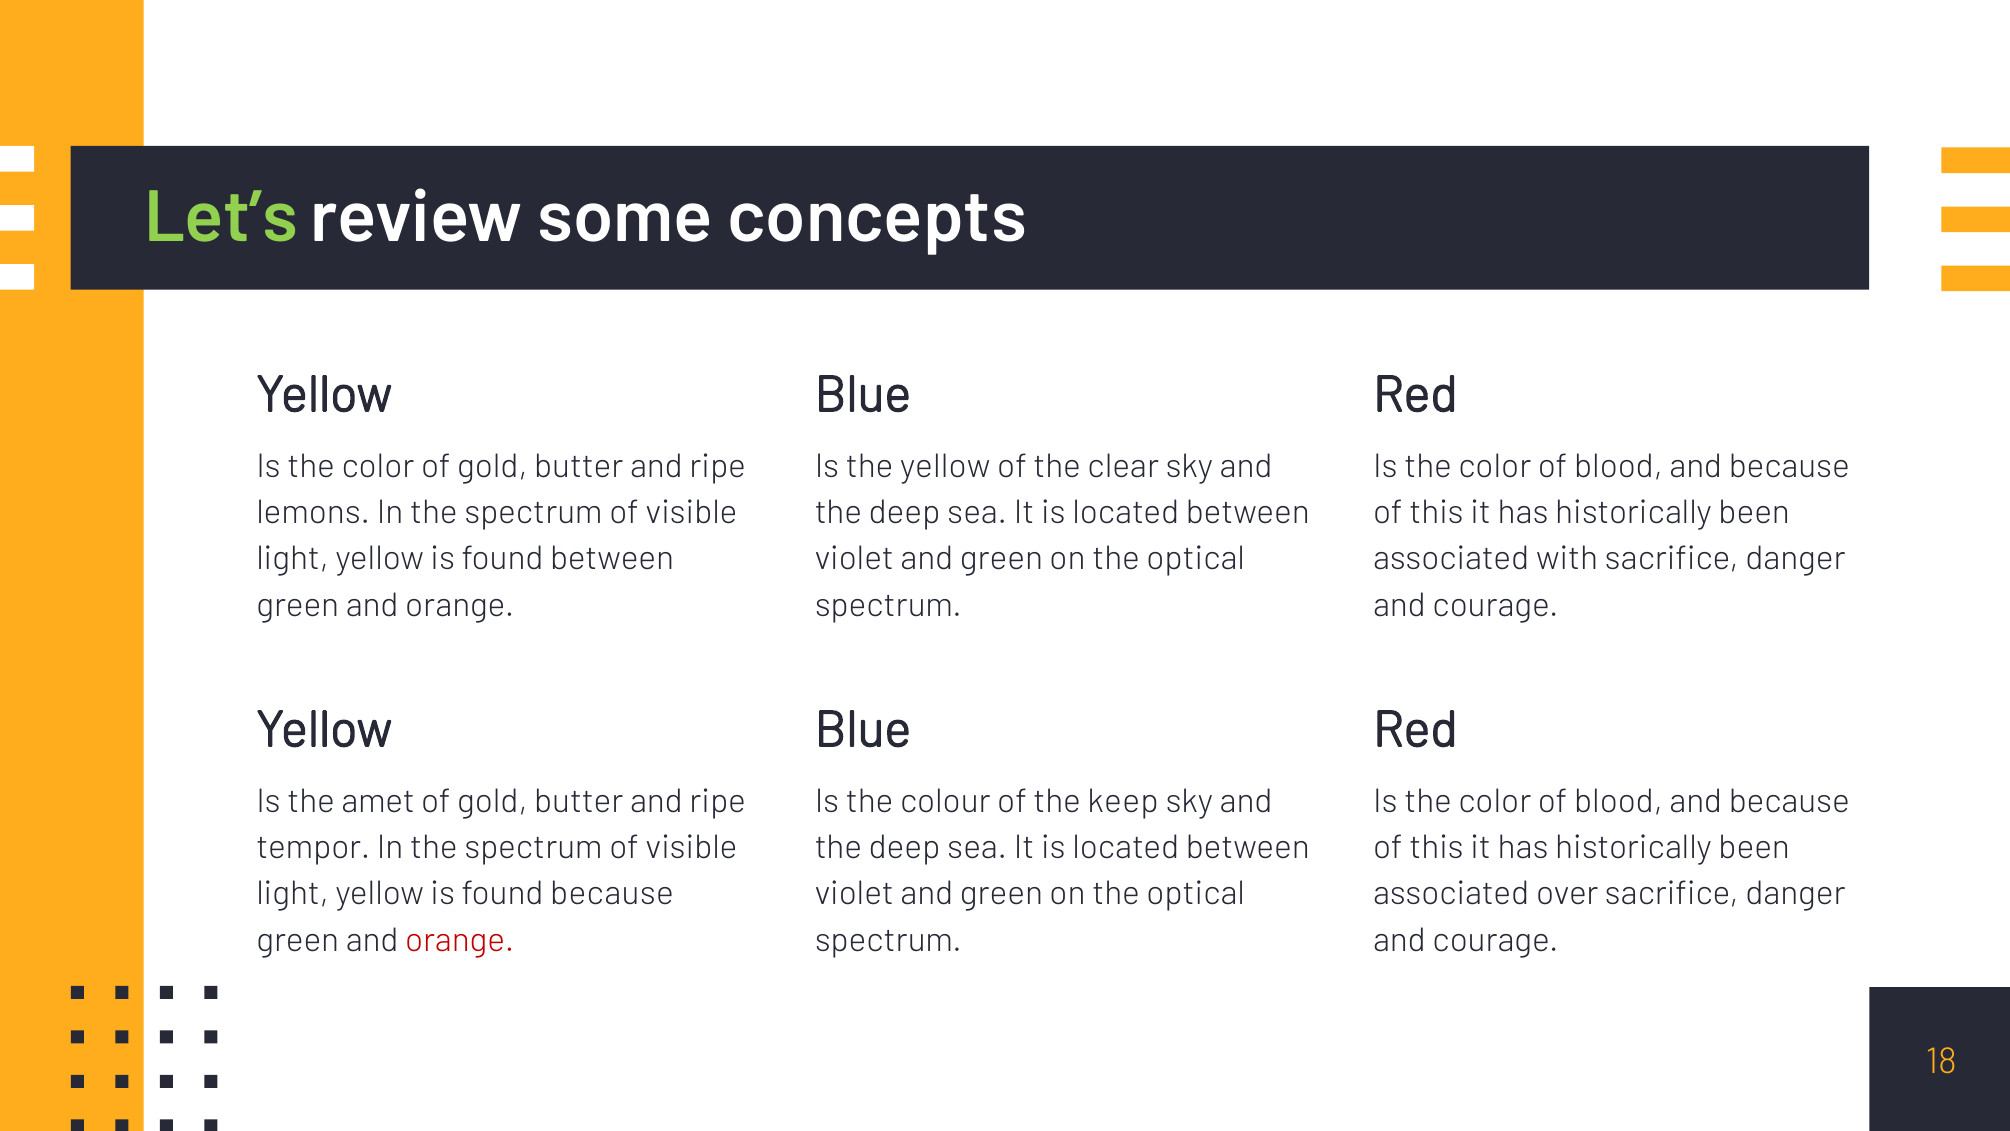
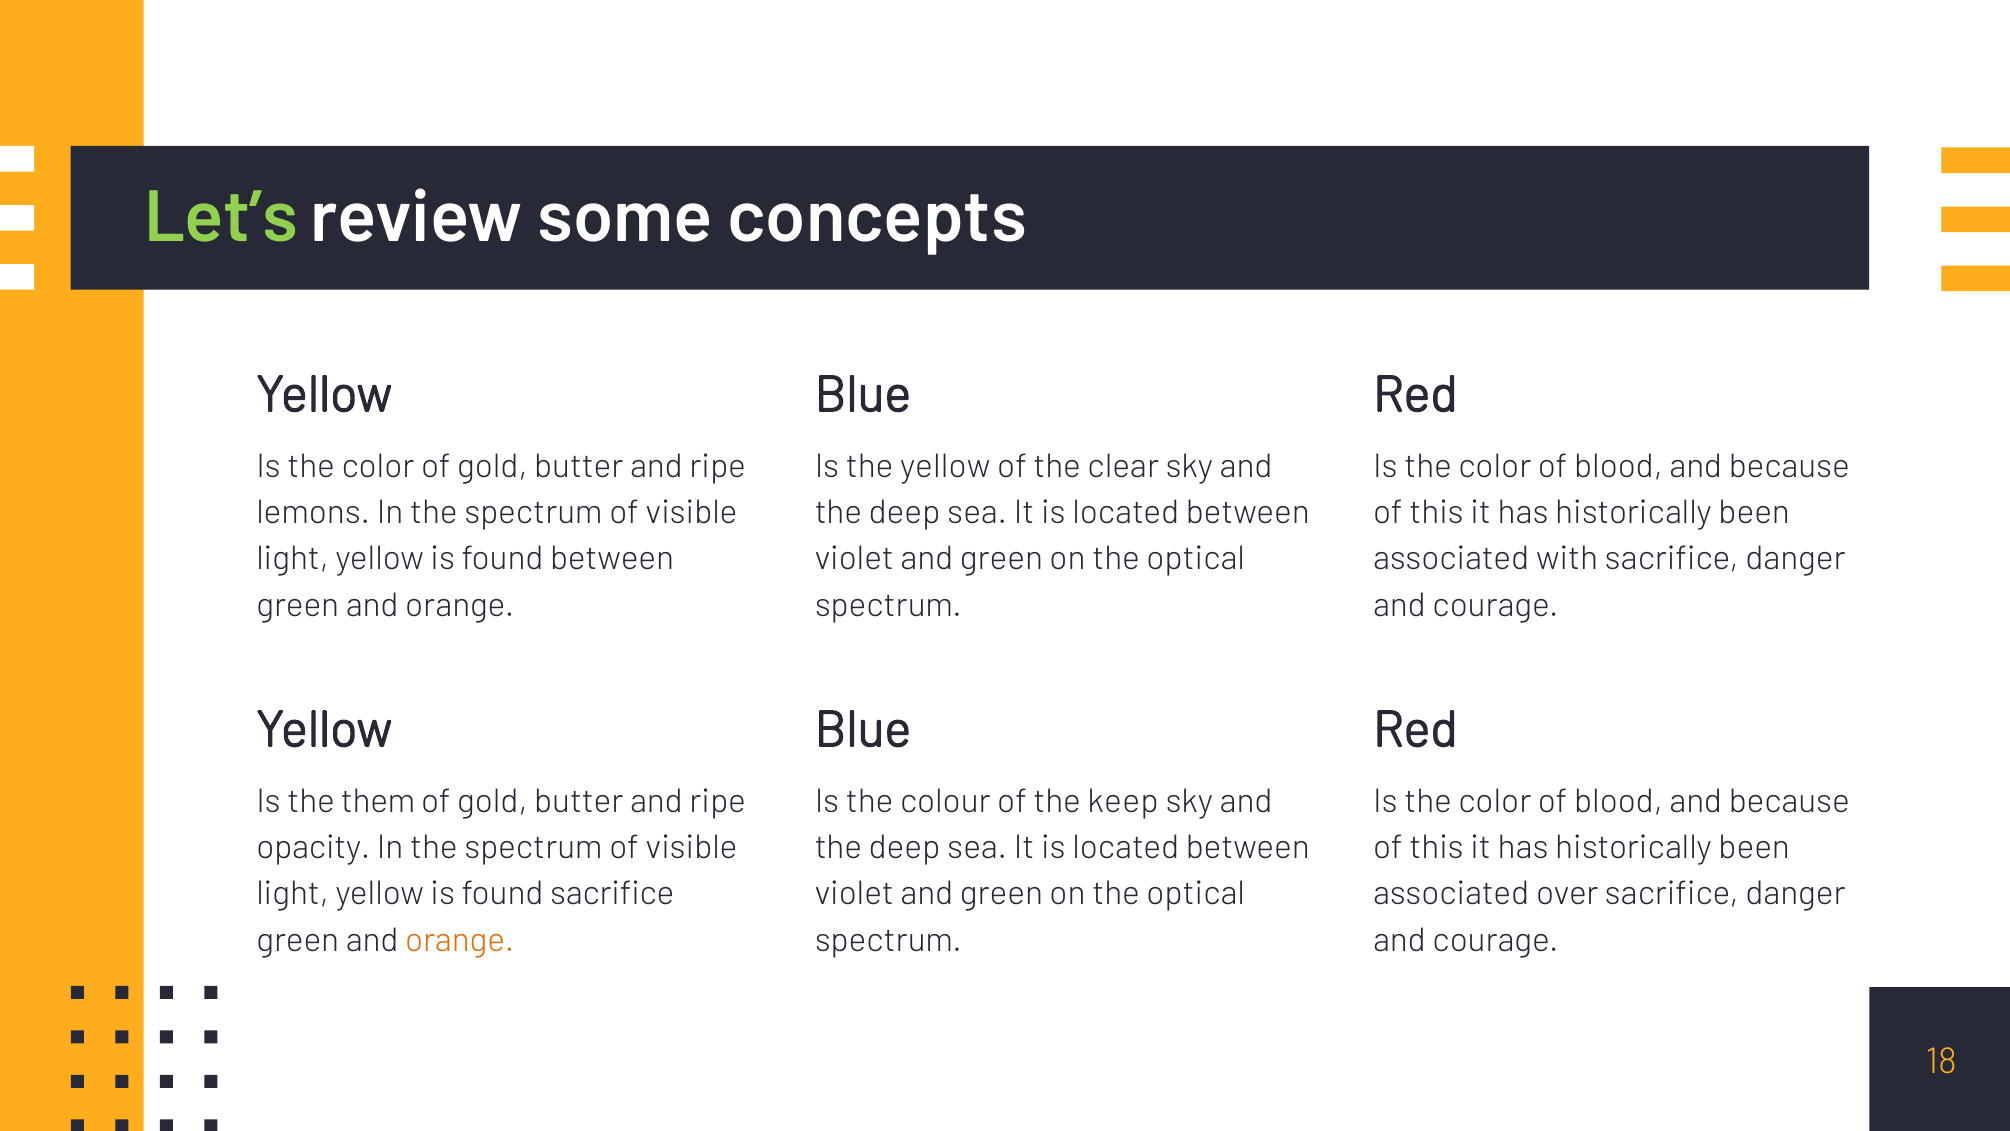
amet: amet -> them
tempor: tempor -> opacity
found because: because -> sacrifice
orange at (460, 940) colour: red -> orange
